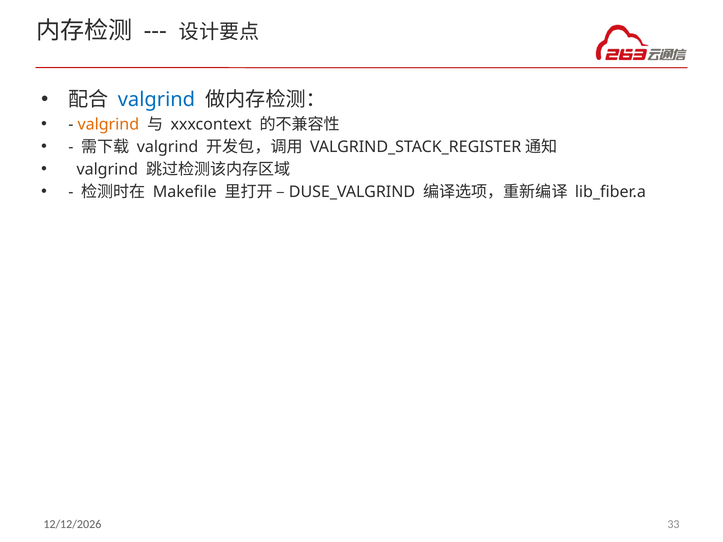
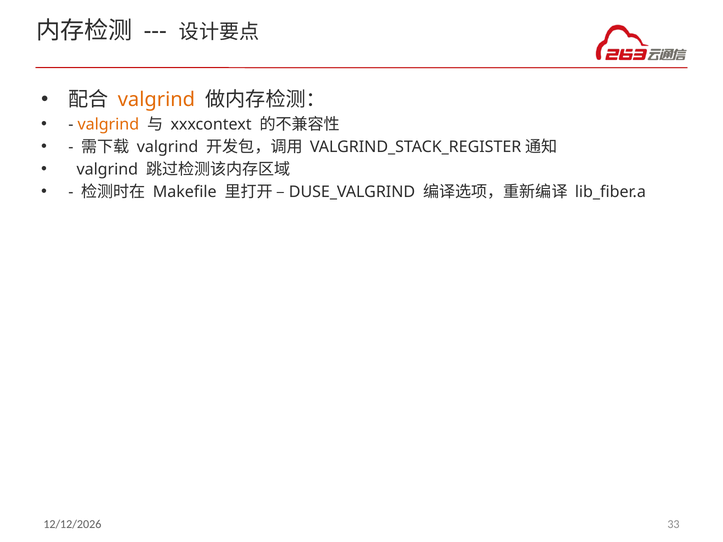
valgrind at (156, 100) colour: blue -> orange
